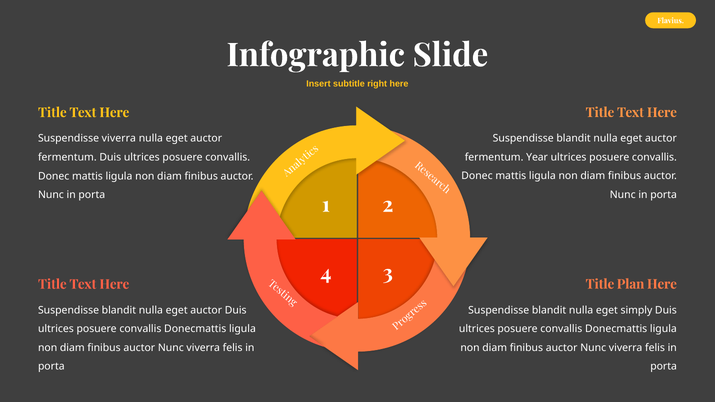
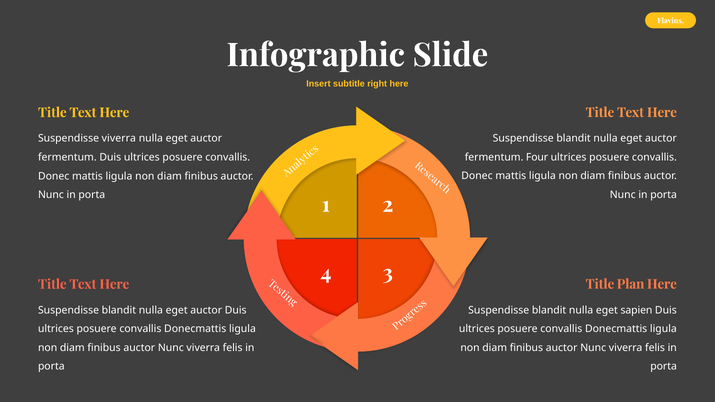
Year: Year -> Four
simply: simply -> sapien
